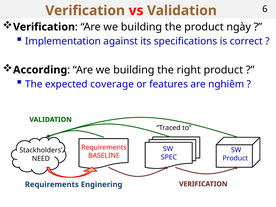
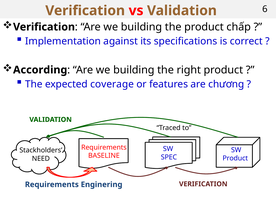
ngày: ngày -> chấp
nghiêm: nghiêm -> chương
